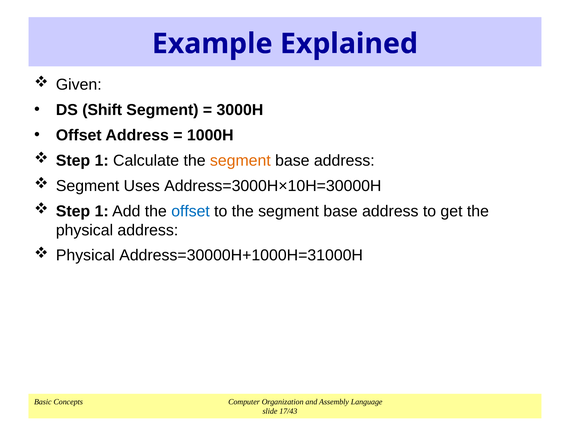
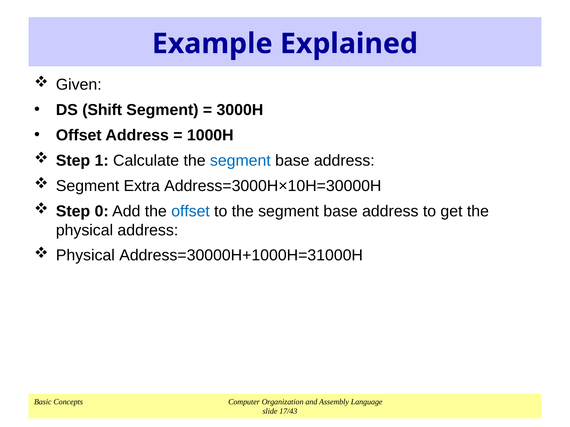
segment at (240, 161) colour: orange -> blue
Uses: Uses -> Extra
1 at (102, 211): 1 -> 0
